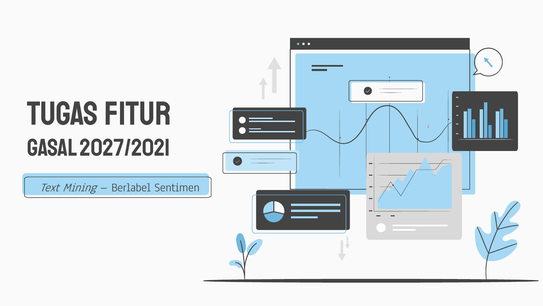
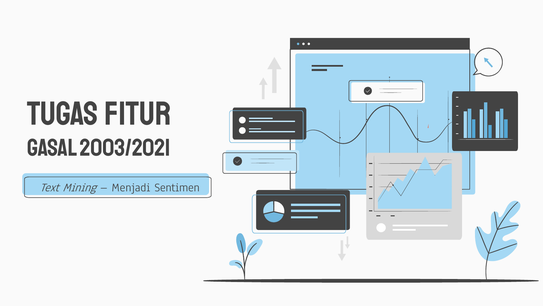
2027/2021: 2027/2021 -> 2003/2021
Berlabel: Berlabel -> Menjadi
